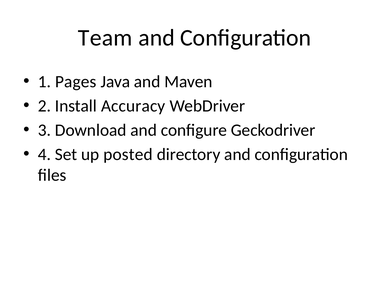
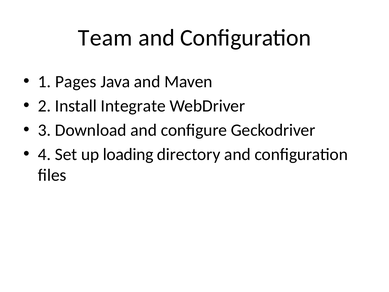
Accuracy: Accuracy -> Integrate
posted: posted -> loading
